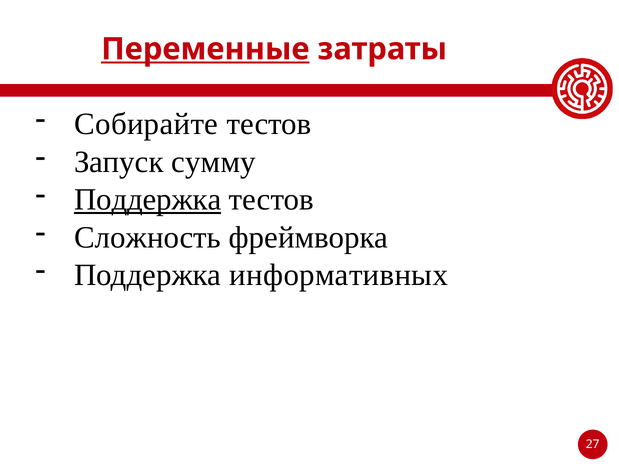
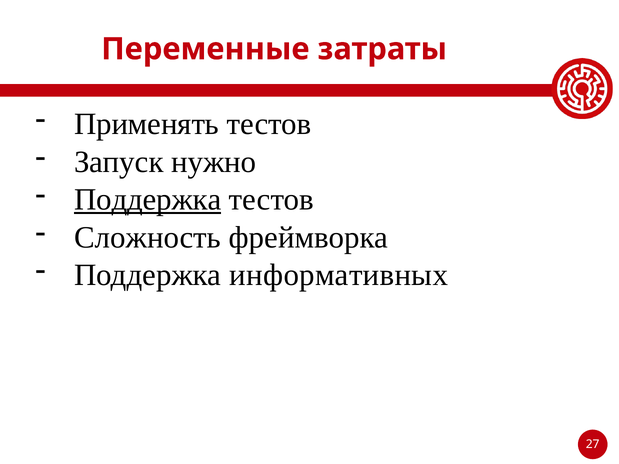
Переменные underline: present -> none
Собирайте: Собирайте -> Применять
сумму: сумму -> нужно
